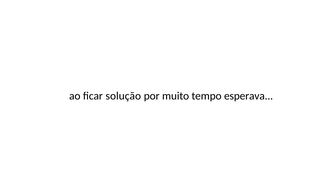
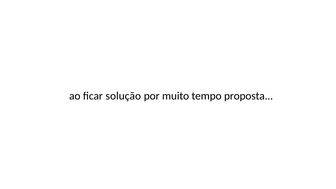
esperava: esperava -> proposta
